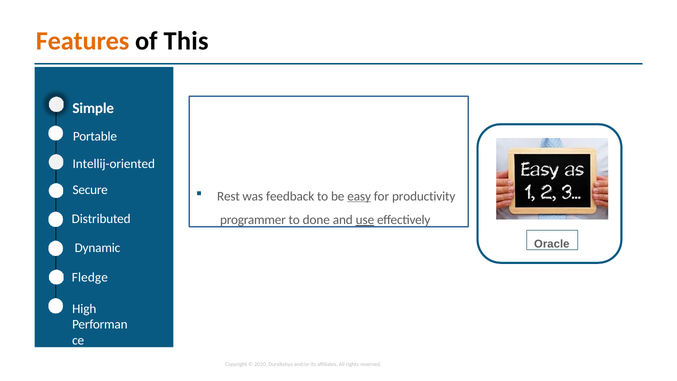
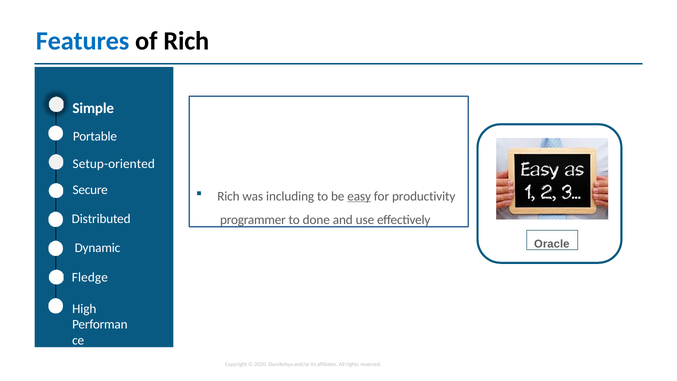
Features colour: orange -> blue
of This: This -> Rich
Intellij-oriented: Intellij-oriented -> Setup-oriented
Rest at (228, 196): Rest -> Rich
feedback: feedback -> including
use underline: present -> none
